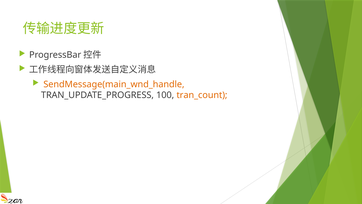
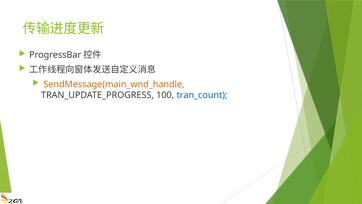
tran_count colour: orange -> blue
